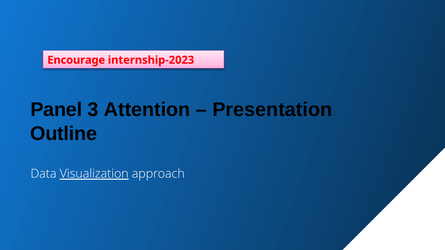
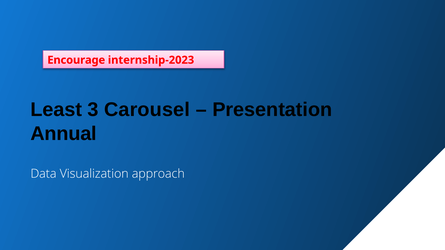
Panel: Panel -> Least
Attention: Attention -> Carousel
Outline: Outline -> Annual
Visualization underline: present -> none
